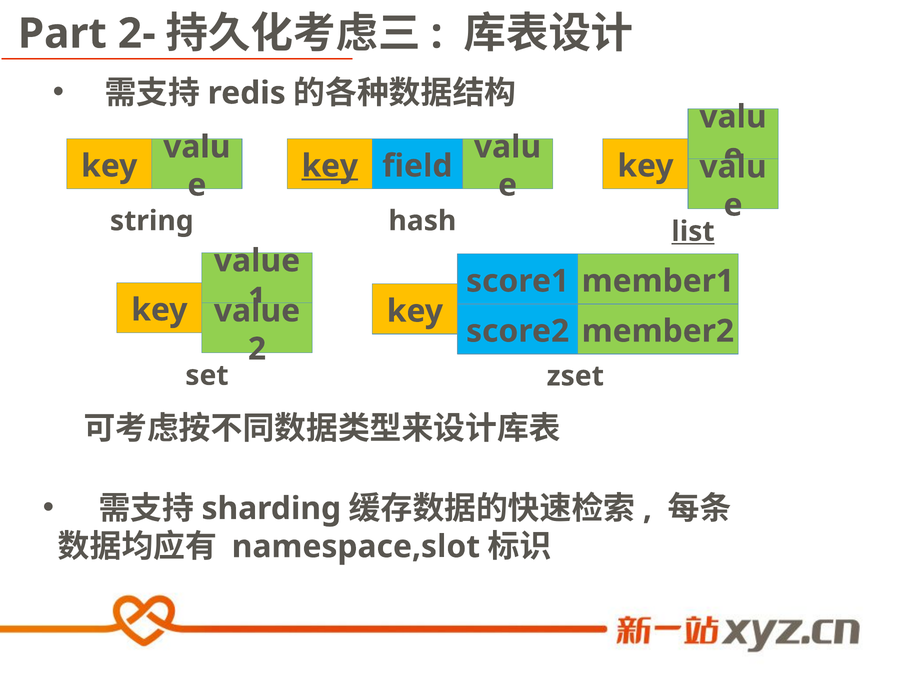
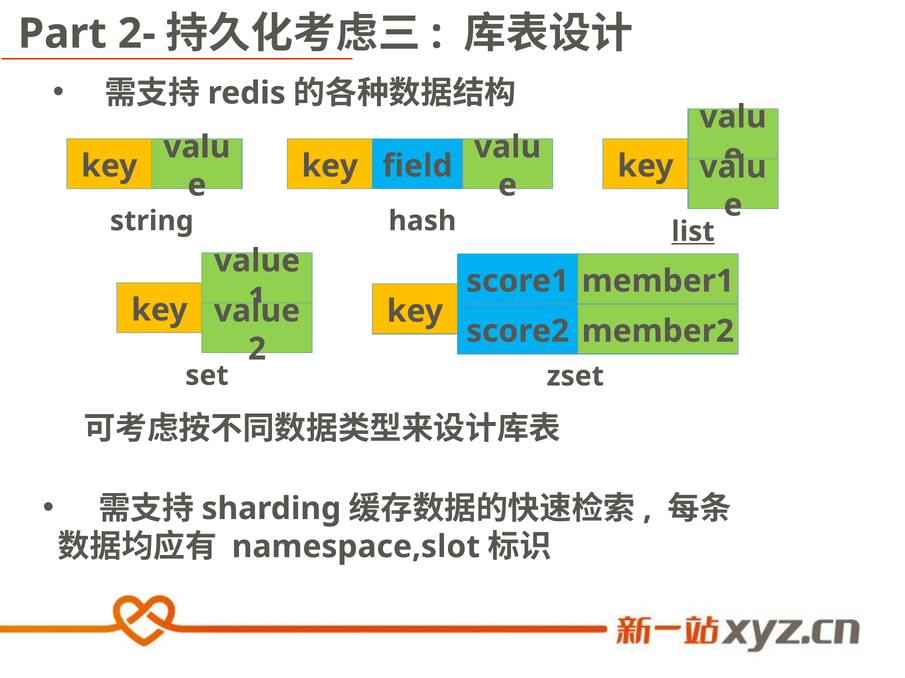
key at (330, 166) underline: present -> none
